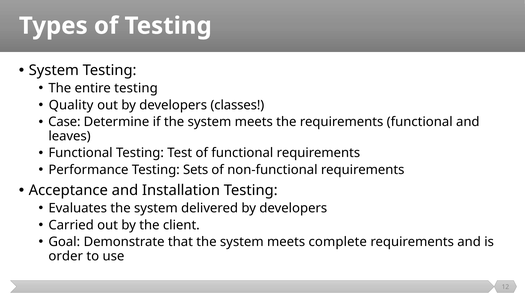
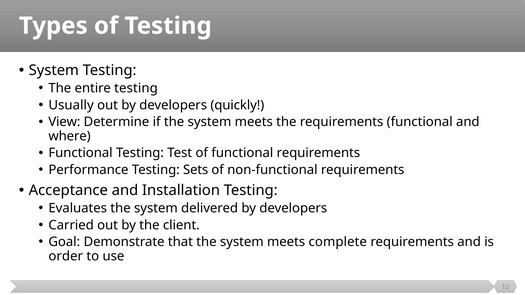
Quality: Quality -> Usually
classes: classes -> quickly
Case: Case -> View
leaves: leaves -> where
